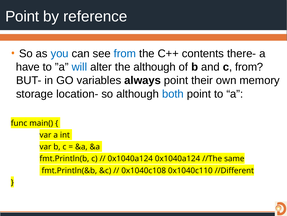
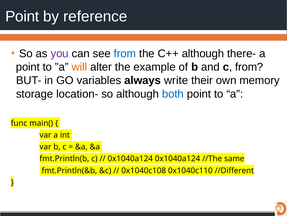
you colour: blue -> purple
C++ contents: contents -> although
have at (28, 67): have -> point
will colour: blue -> orange
the although: although -> example
always point: point -> write
